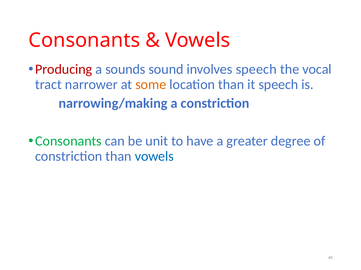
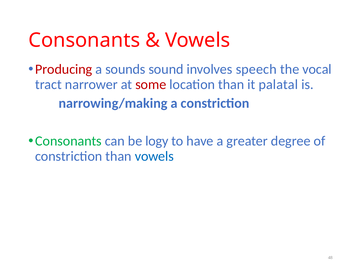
some colour: orange -> red
it speech: speech -> palatal
unit: unit -> logy
